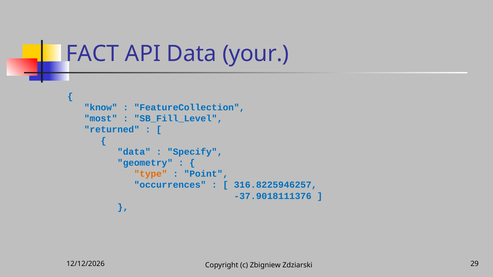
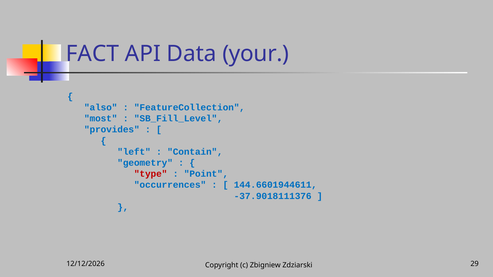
know: know -> also
returned: returned -> provides
data at (134, 152): data -> left
Specify: Specify -> Contain
type colour: orange -> red
316.8225946257: 316.8225946257 -> 144.6601944611
